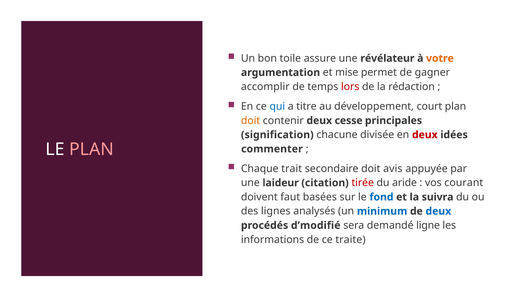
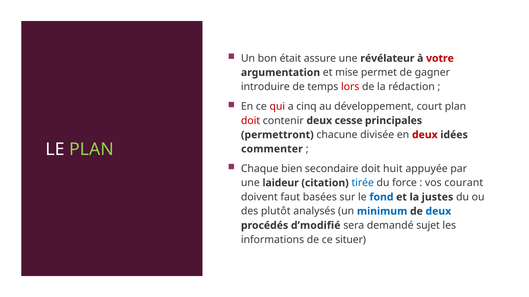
toile: toile -> était
votre colour: orange -> red
accomplir: accomplir -> introduire
qui colour: blue -> red
titre: titre -> cinq
doit at (251, 121) colour: orange -> red
signification: signification -> permettront
PLAN at (91, 150) colour: pink -> light green
trait: trait -> bien
avis: avis -> huit
tirée colour: red -> blue
aride: aride -> force
suivra: suivra -> justes
lignes: lignes -> plutôt
ligne: ligne -> sujet
traite: traite -> situer
